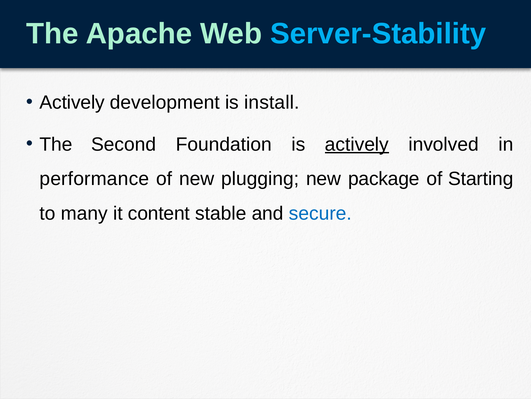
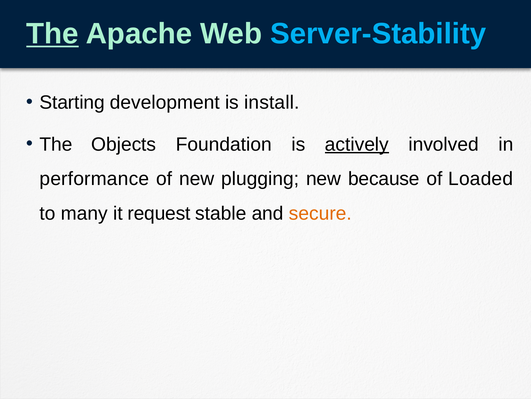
The at (52, 34) underline: none -> present
Actively at (72, 102): Actively -> Starting
Second: Second -> Objects
package: package -> because
Starting: Starting -> Loaded
content: content -> request
secure colour: blue -> orange
